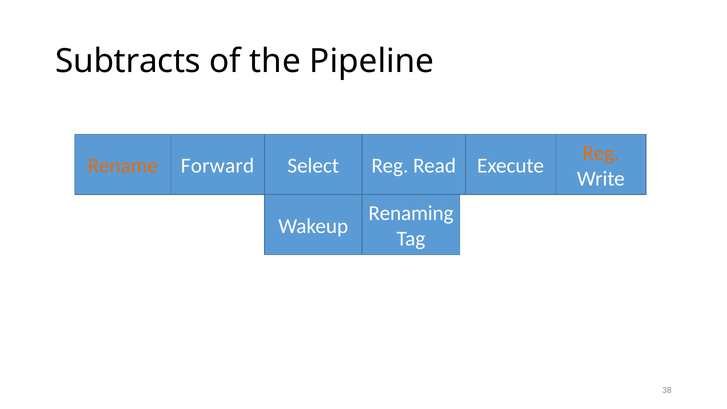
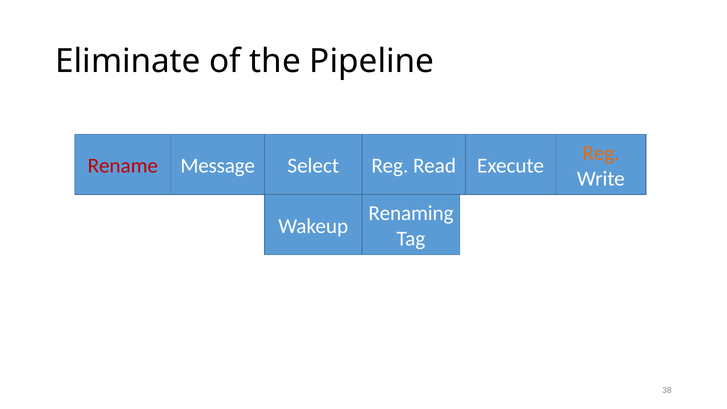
Subtracts: Subtracts -> Eliminate
Rename colour: orange -> red
Forward: Forward -> Message
